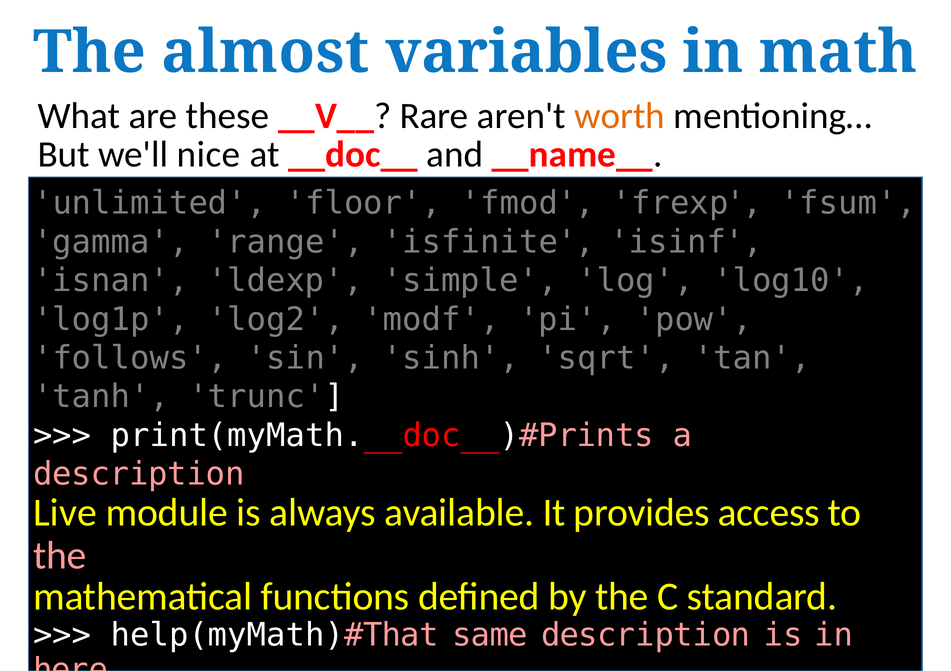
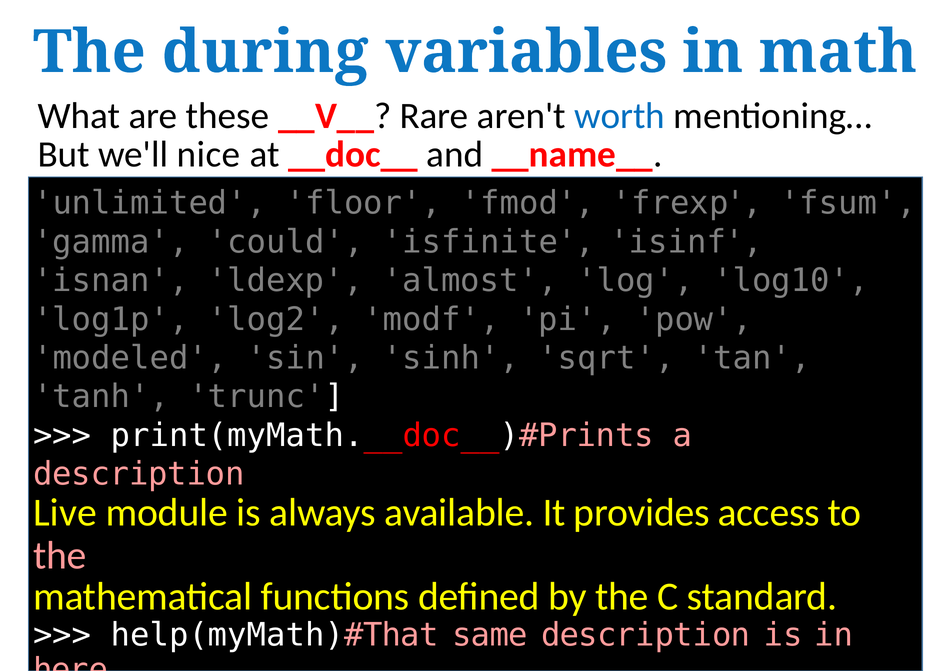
almost: almost -> during
worth colour: orange -> blue
range: range -> could
simple: simple -> almost
follows: follows -> modeled
